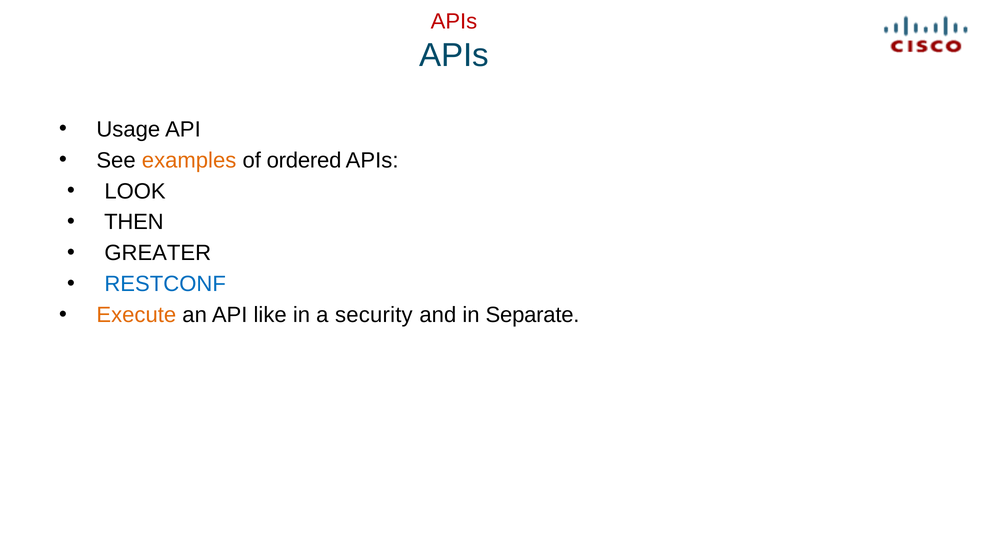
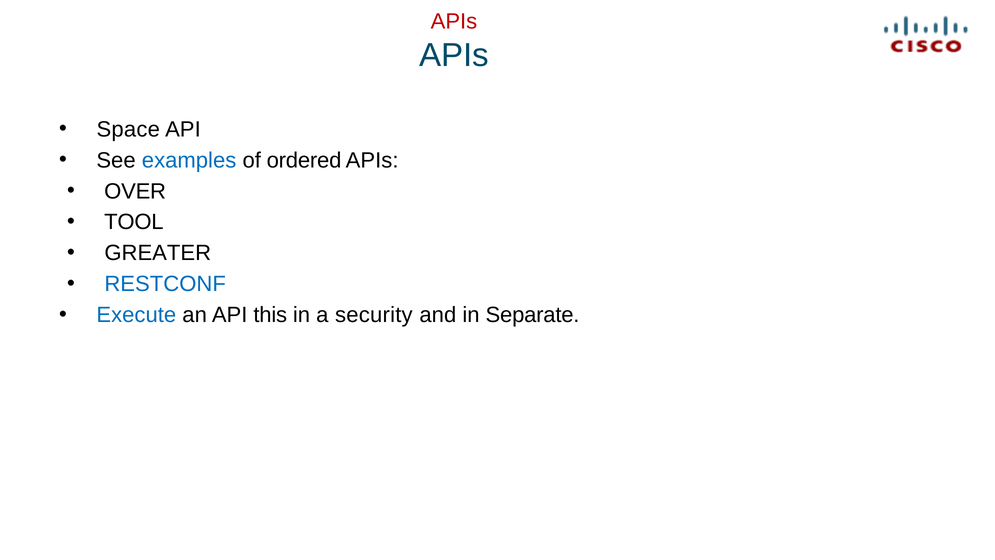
Usage: Usage -> Space
examples colour: orange -> blue
LOOK: LOOK -> OVER
THEN: THEN -> TOOL
Execute colour: orange -> blue
like: like -> this
